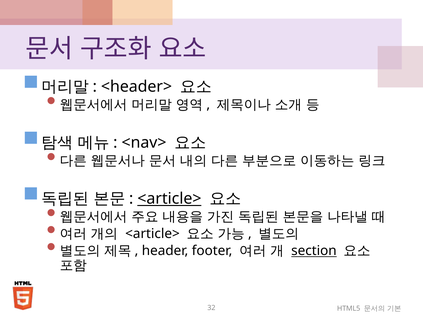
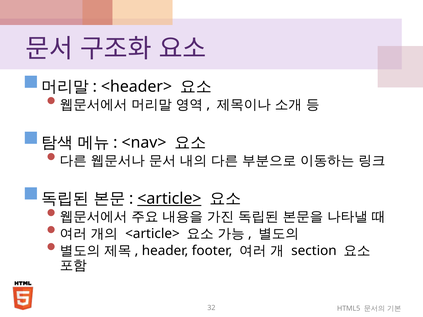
section underline: present -> none
